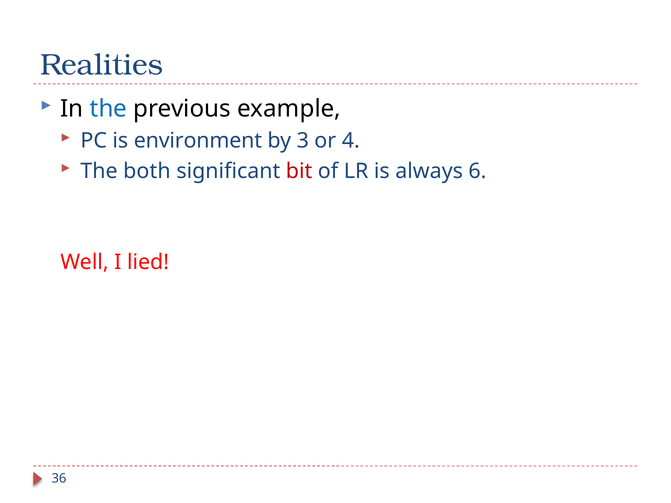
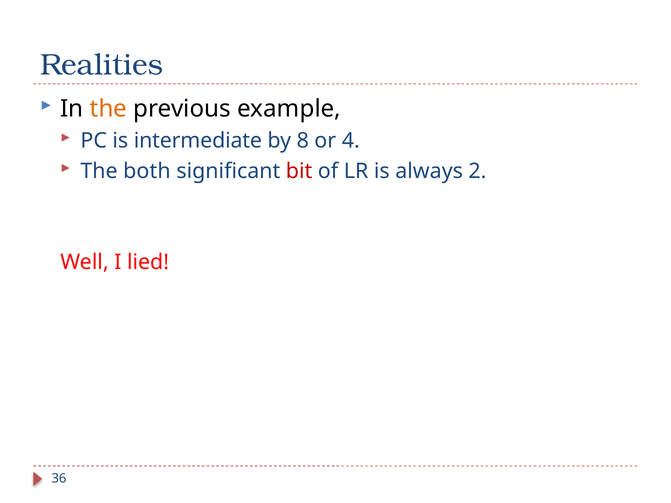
the at (108, 109) colour: blue -> orange
environment: environment -> intermediate
3: 3 -> 8
6: 6 -> 2
